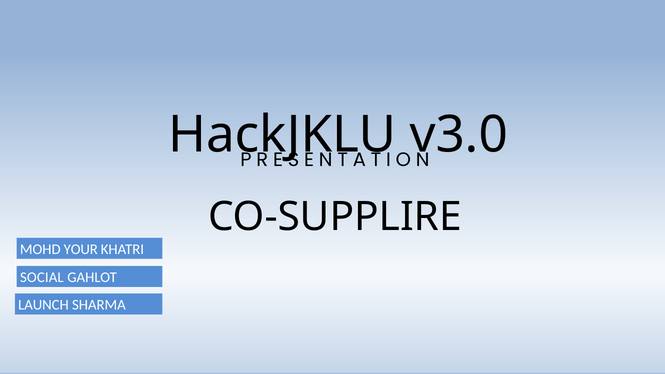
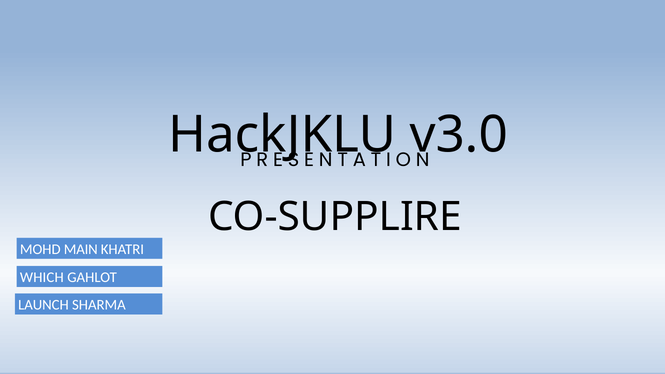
YOUR: YOUR -> MAIN
SOCIAL: SOCIAL -> WHICH
